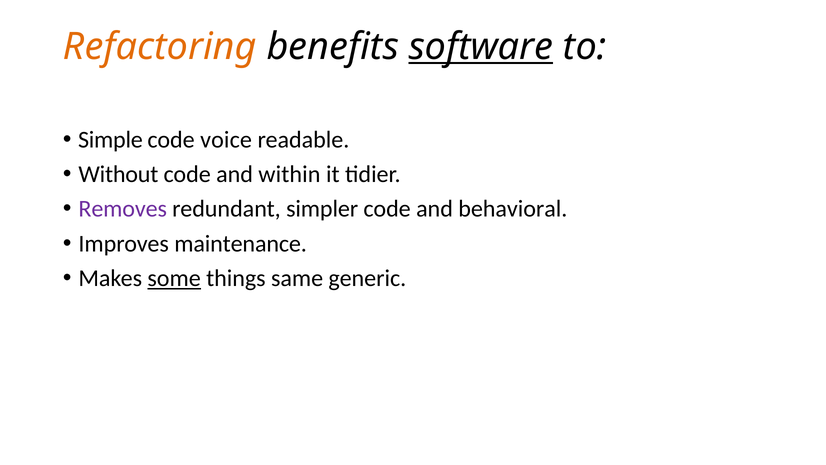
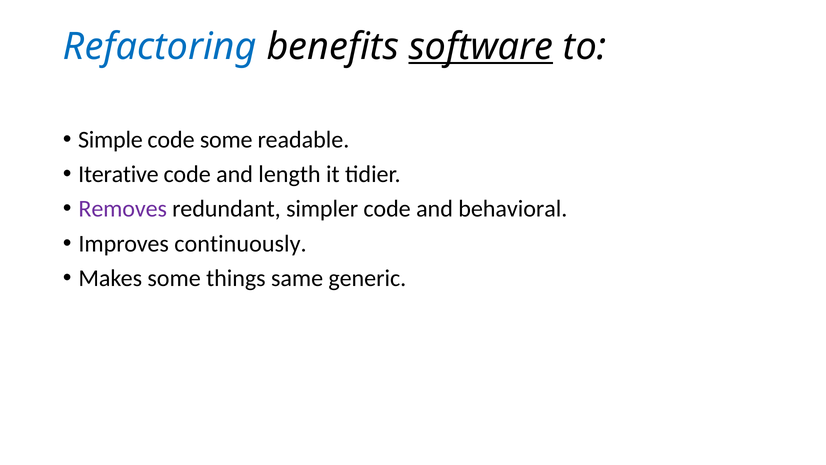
Refactoring colour: orange -> blue
code voice: voice -> some
Without: Without -> Iterative
within: within -> length
maintenance: maintenance -> continuously
some at (174, 278) underline: present -> none
